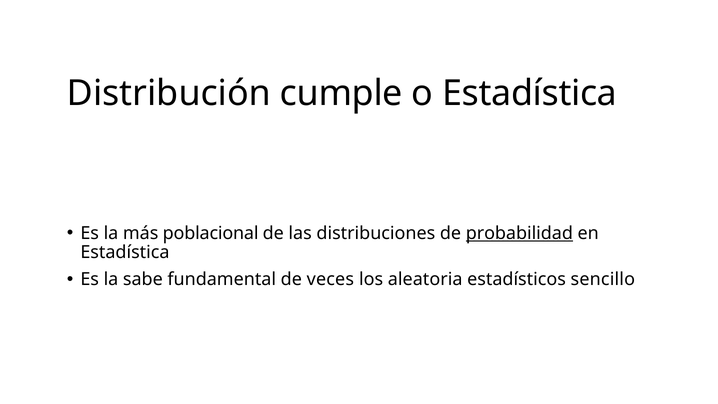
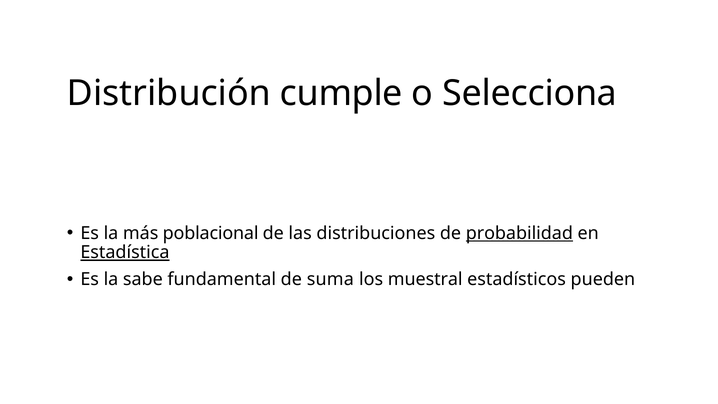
o Estadística: Estadística -> Selecciona
Estadística at (125, 252) underline: none -> present
veces: veces -> suma
aleatoria: aleatoria -> muestral
sencillo: sencillo -> pueden
